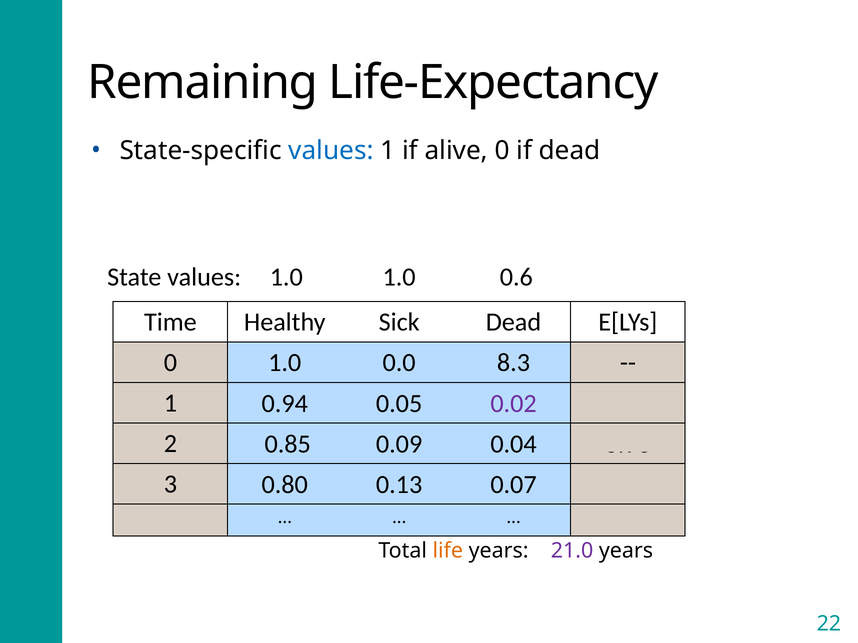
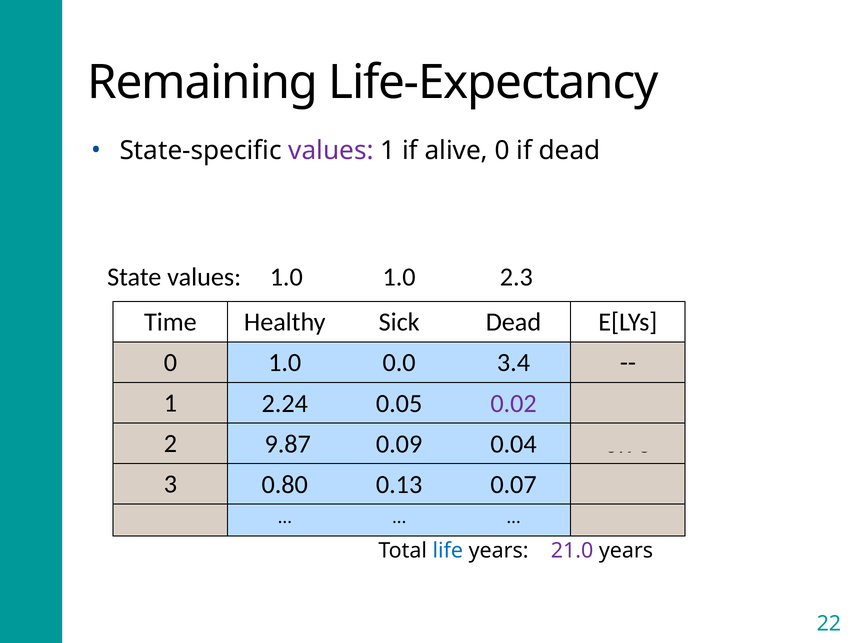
values at (331, 151) colour: blue -> purple
0.6: 0.6 -> 2.3
8.3: 8.3 -> 3.4
0.94: 0.94 -> 2.24
0.85: 0.85 -> 9.87
life colour: orange -> blue
